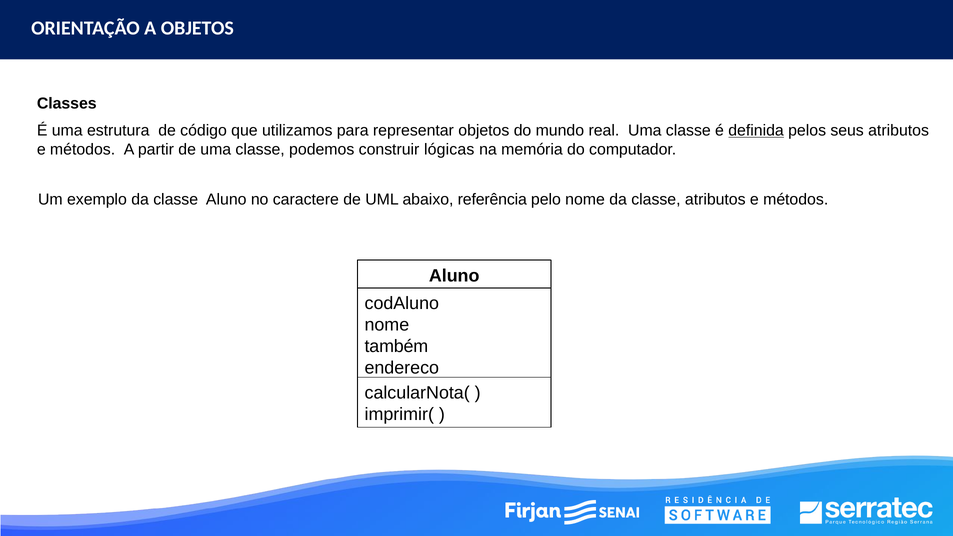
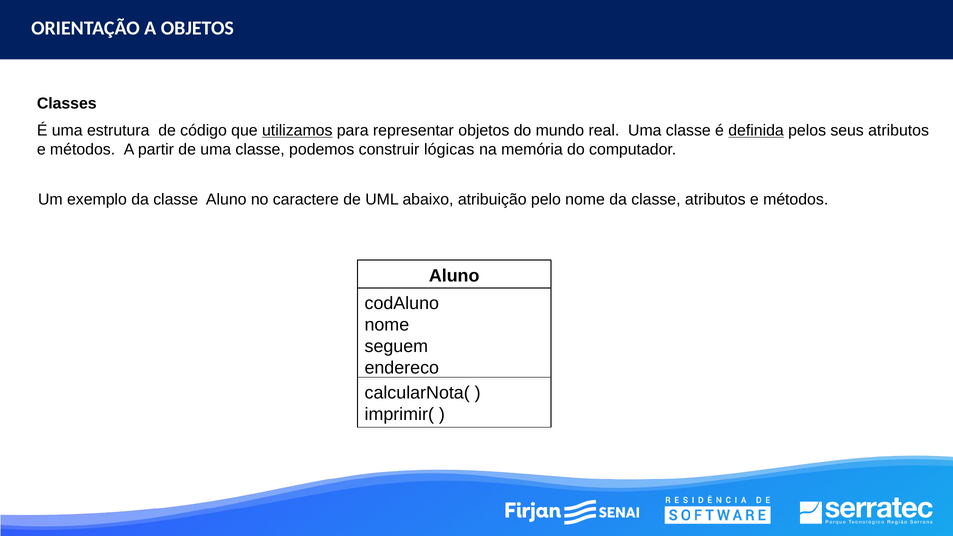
utilizamos underline: none -> present
referência: referência -> atribuição
também: também -> seguem
